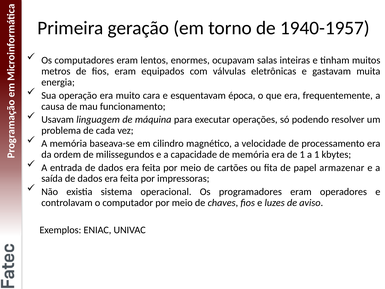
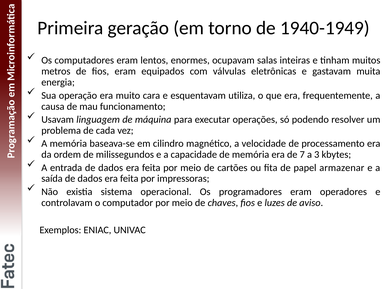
1940-1957: 1940-1957 -> 1940-1949
época: época -> utiliza
de 1: 1 -> 7
a 1: 1 -> 3
